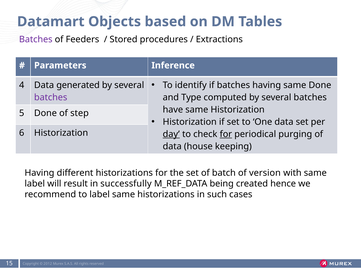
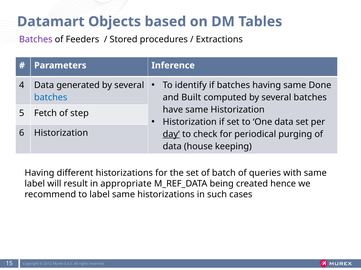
batches at (51, 98) colour: purple -> blue
Type: Type -> Built
5 Done: Done -> Fetch
for at (226, 134) underline: present -> none
version: version -> queries
successfully: successfully -> appropriate
